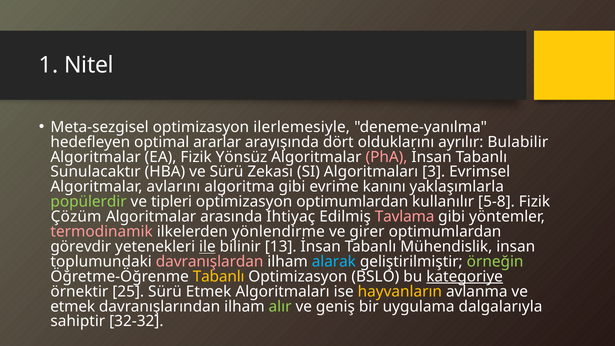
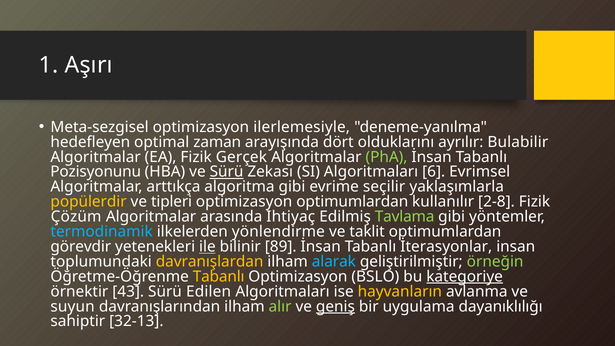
Nitel: Nitel -> Aşırı
ararlar: ararlar -> zaman
Yönsüz: Yönsüz -> Gerçek
PhA colour: pink -> light green
Sunulacaktır: Sunulacaktır -> Pozisyonunu
Sürü at (227, 172) underline: none -> present
3: 3 -> 6
avlarını: avlarını -> arttıkça
kanını: kanını -> seçilir
popülerdir colour: light green -> yellow
5-8: 5-8 -> 2-8
Tavlama colour: pink -> light green
termodinamik colour: pink -> light blue
girer: girer -> taklit
13: 13 -> 89
Mühendislik: Mühendislik -> İterasyonlar
davranışlardan colour: pink -> yellow
25: 25 -> 43
Sürü Etmek: Etmek -> Edilen
etmek at (73, 306): etmek -> suyun
geniş underline: none -> present
dalgalarıyla: dalgalarıyla -> dayanıklılığı
32-32: 32-32 -> 32-13
